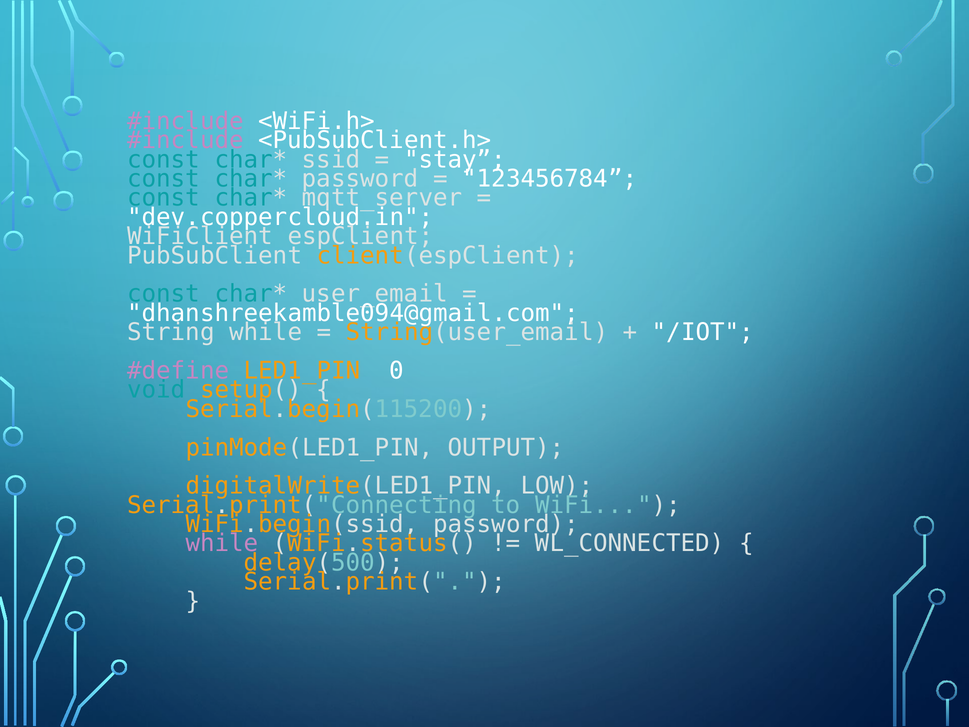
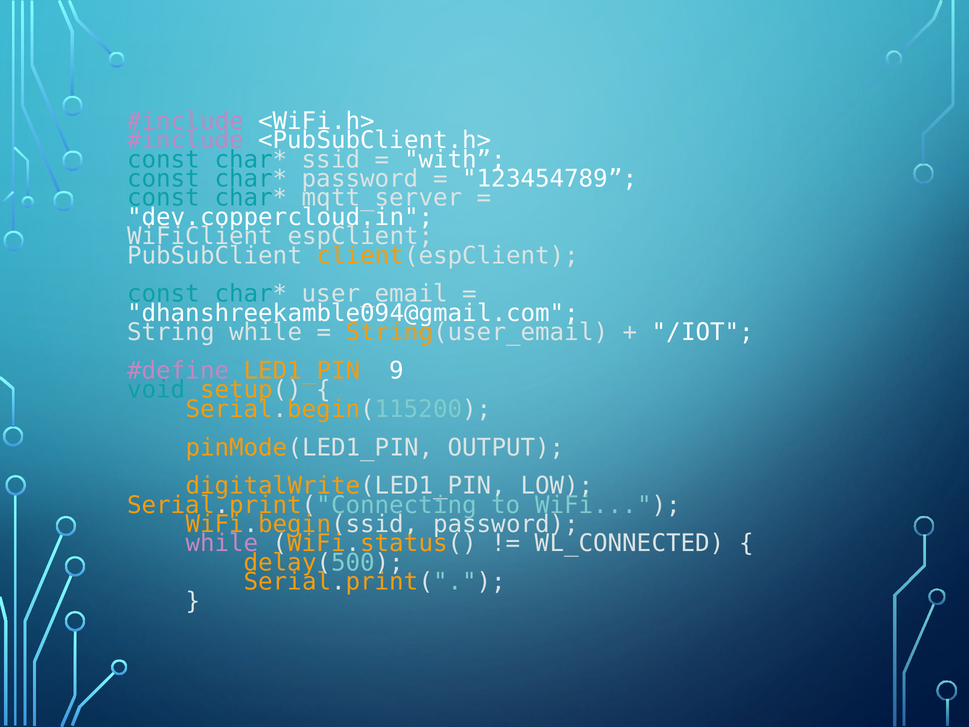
stay: stay -> with
123456784: 123456784 -> 123454789
0: 0 -> 9
